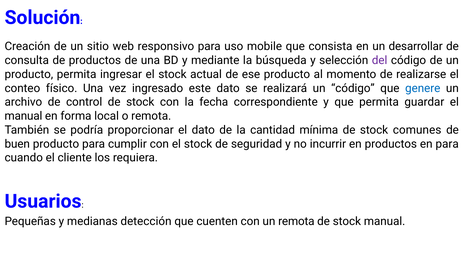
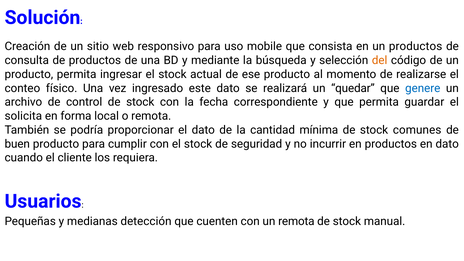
un desarrollar: desarrollar -> productos
del colour: purple -> orange
un código: código -> quedar
manual at (23, 116): manual -> solicita
en para: para -> dato
